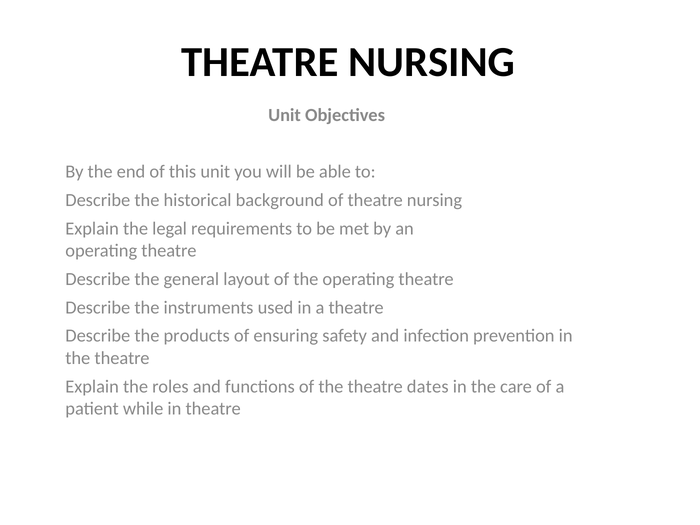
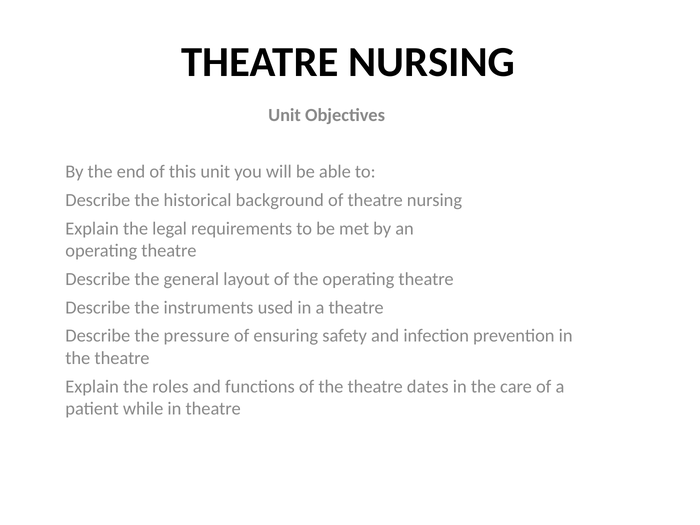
products: products -> pressure
